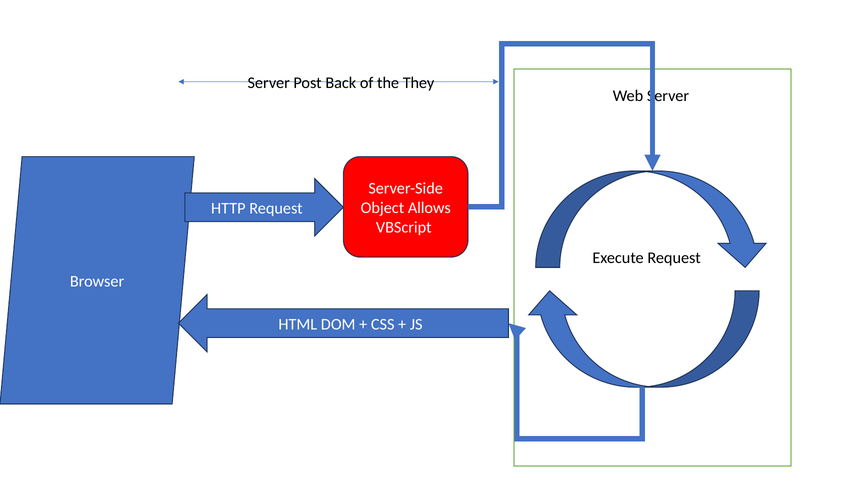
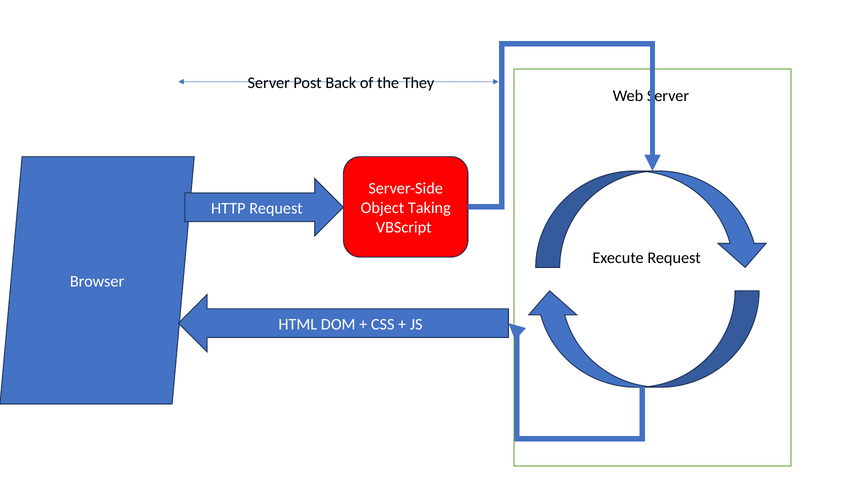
Allows: Allows -> Taking
